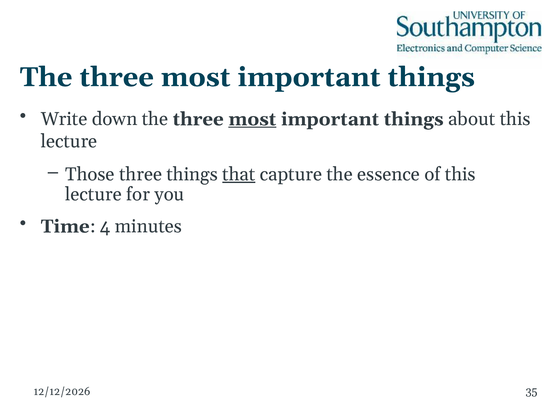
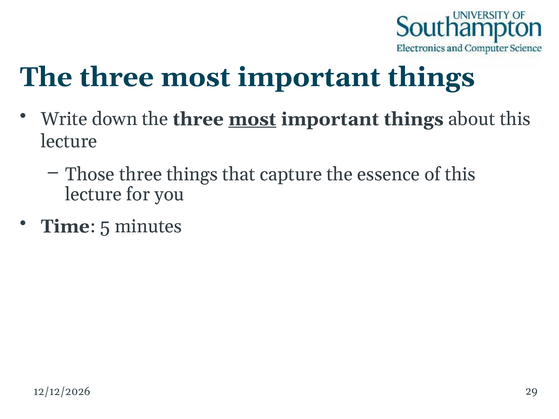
that underline: present -> none
4: 4 -> 5
35: 35 -> 29
